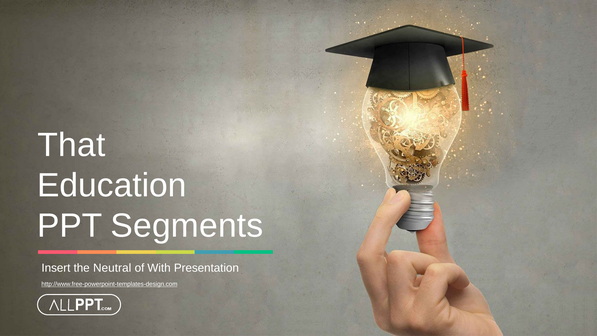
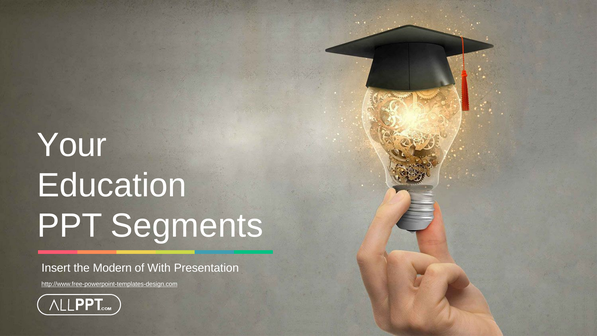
That: That -> Your
Neutral: Neutral -> Modern
